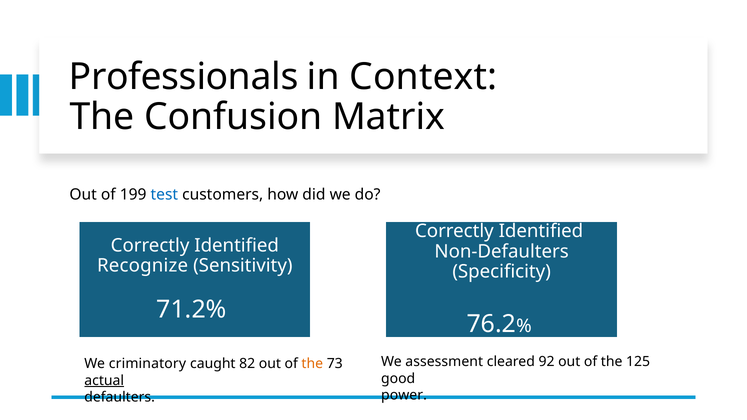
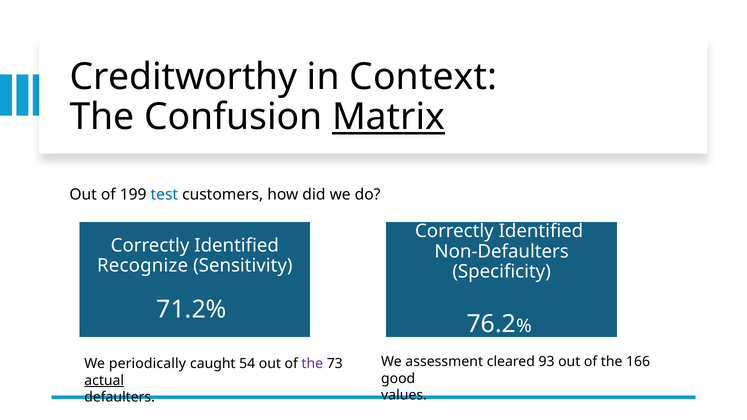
Professionals: Professionals -> Creditworthy
Matrix underline: none -> present
92: 92 -> 93
125: 125 -> 166
criminatory: criminatory -> periodically
82: 82 -> 54
the at (312, 364) colour: orange -> purple
power: power -> values
